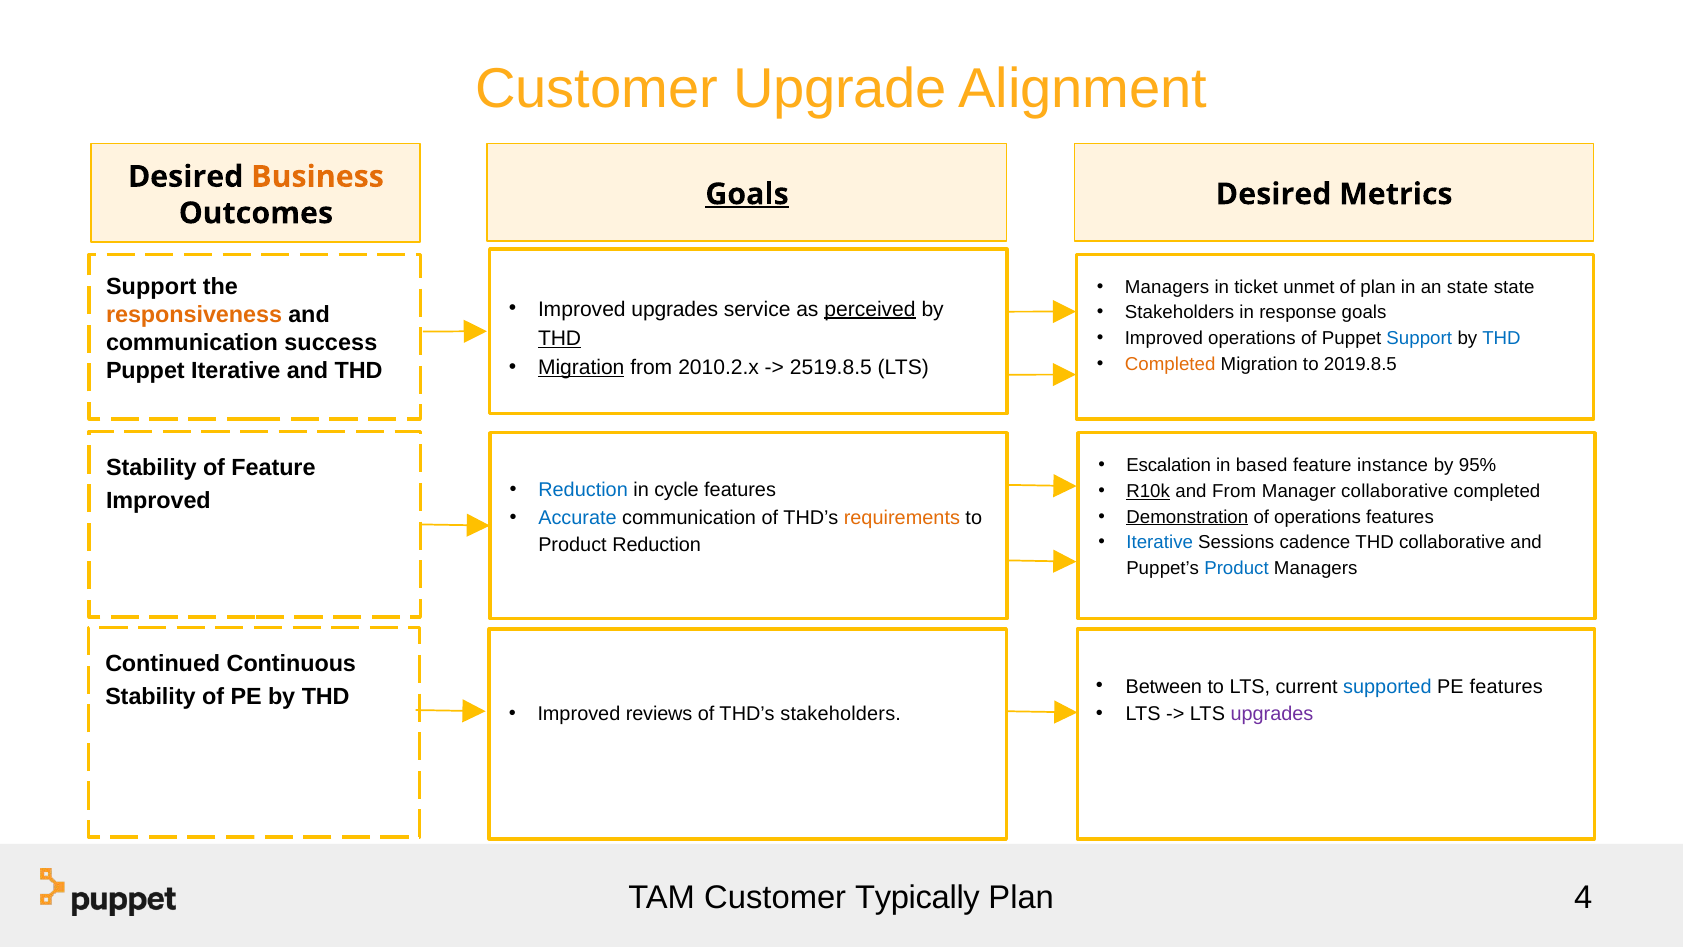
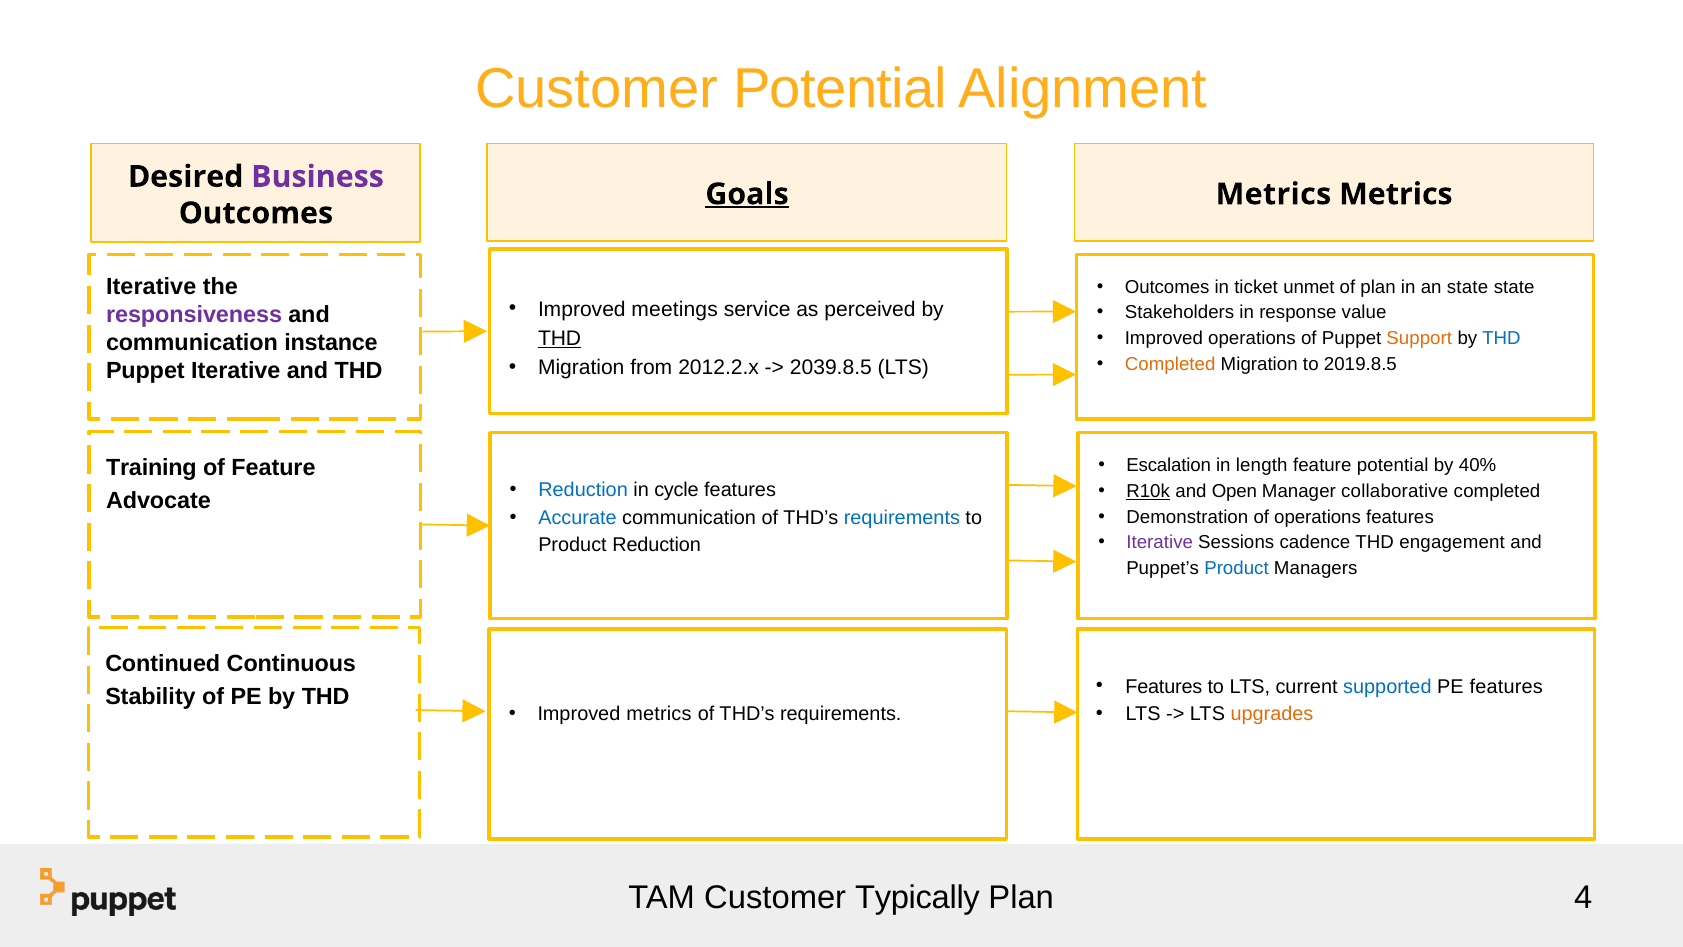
Customer Upgrade: Upgrade -> Potential
Business colour: orange -> purple
Desired at (1274, 194): Desired -> Metrics
Support at (151, 287): Support -> Iterative
Managers at (1167, 287): Managers -> Outcomes
Improved upgrades: upgrades -> meetings
perceived underline: present -> none
response goals: goals -> value
responsiveness colour: orange -> purple
Support at (1419, 338) colour: blue -> orange
success: success -> instance
Migration at (581, 367) underline: present -> none
2010.2.x: 2010.2.x -> 2012.2.x
2519.8.5: 2519.8.5 -> 2039.8.5
based: based -> length
feature instance: instance -> potential
95%: 95% -> 40%
Stability at (151, 468): Stability -> Training
and From: From -> Open
Improved at (158, 500): Improved -> Advocate
Demonstration underline: present -> none
requirements at (902, 517) colour: orange -> blue
Iterative at (1160, 542) colour: blue -> purple
THD collaborative: collaborative -> engagement
Between at (1164, 686): Between -> Features
Improved reviews: reviews -> metrics
stakeholders at (841, 714): stakeholders -> requirements
upgrades at (1272, 714) colour: purple -> orange
